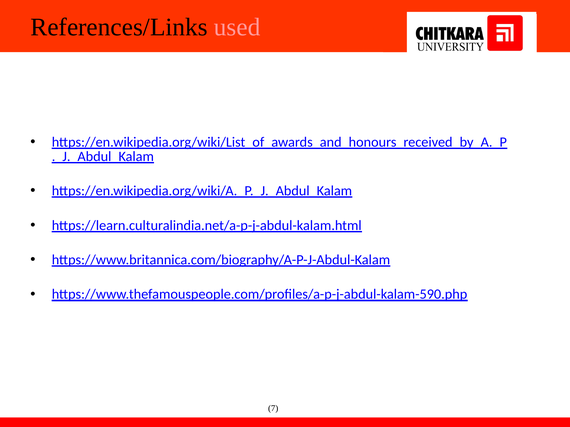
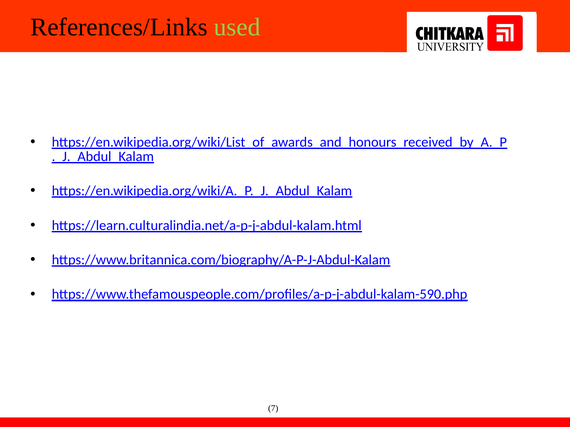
used colour: pink -> light green
